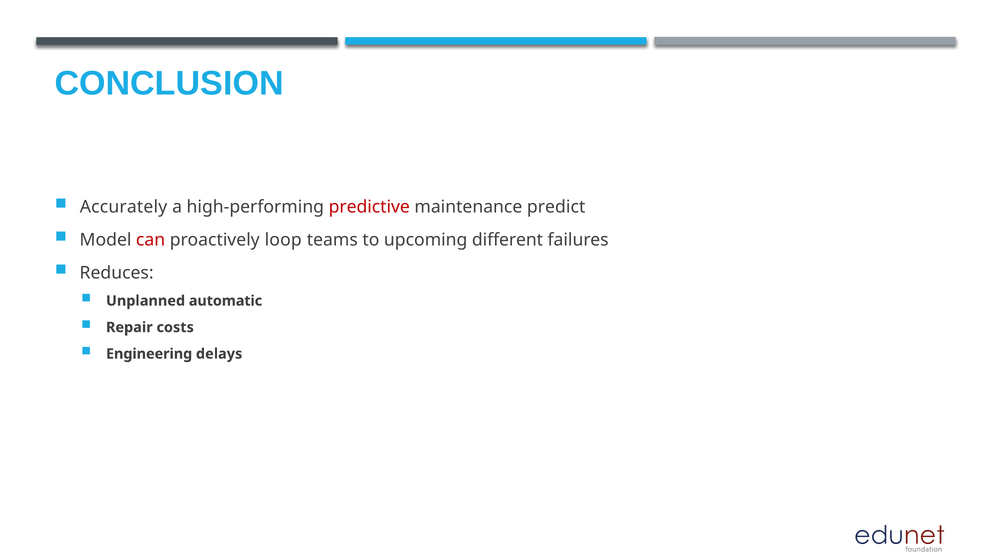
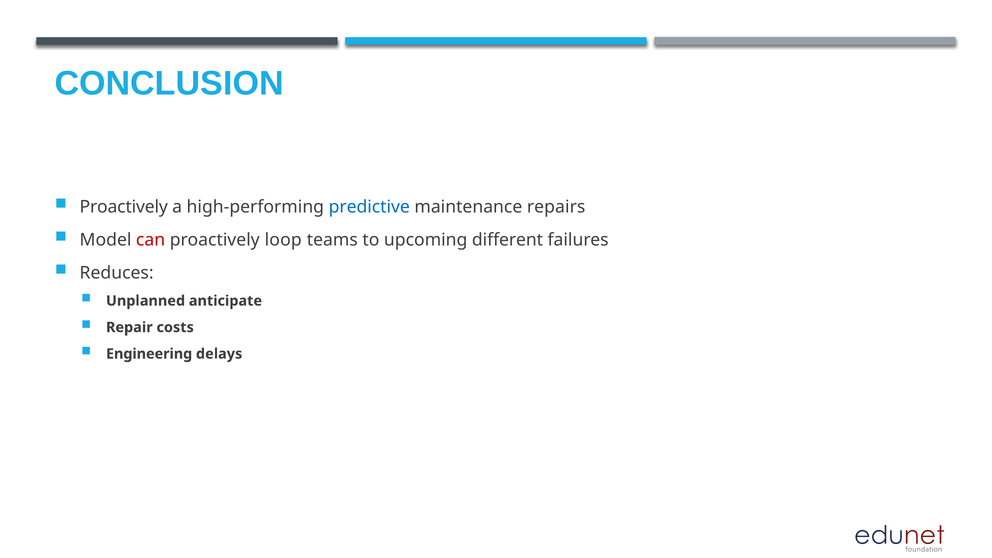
Accurately at (124, 207): Accurately -> Proactively
predictive colour: red -> blue
predict: predict -> repairs
automatic: automatic -> anticipate
